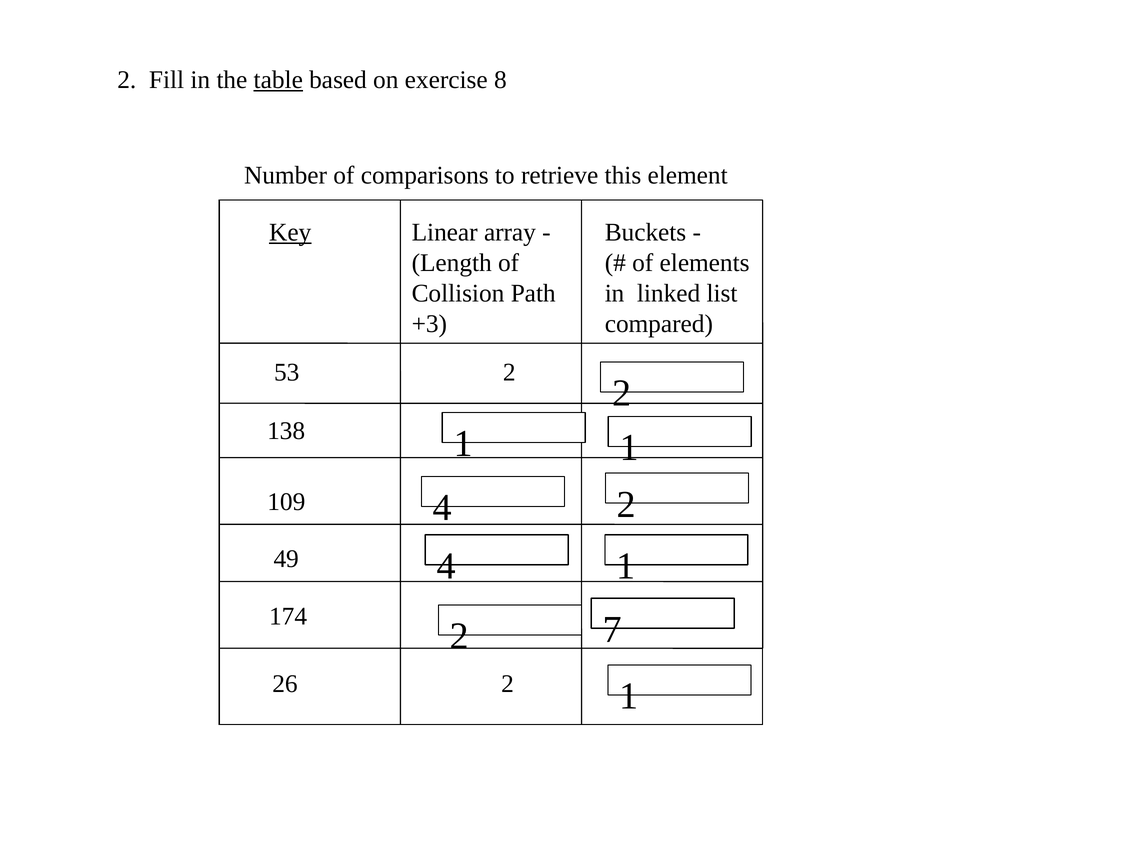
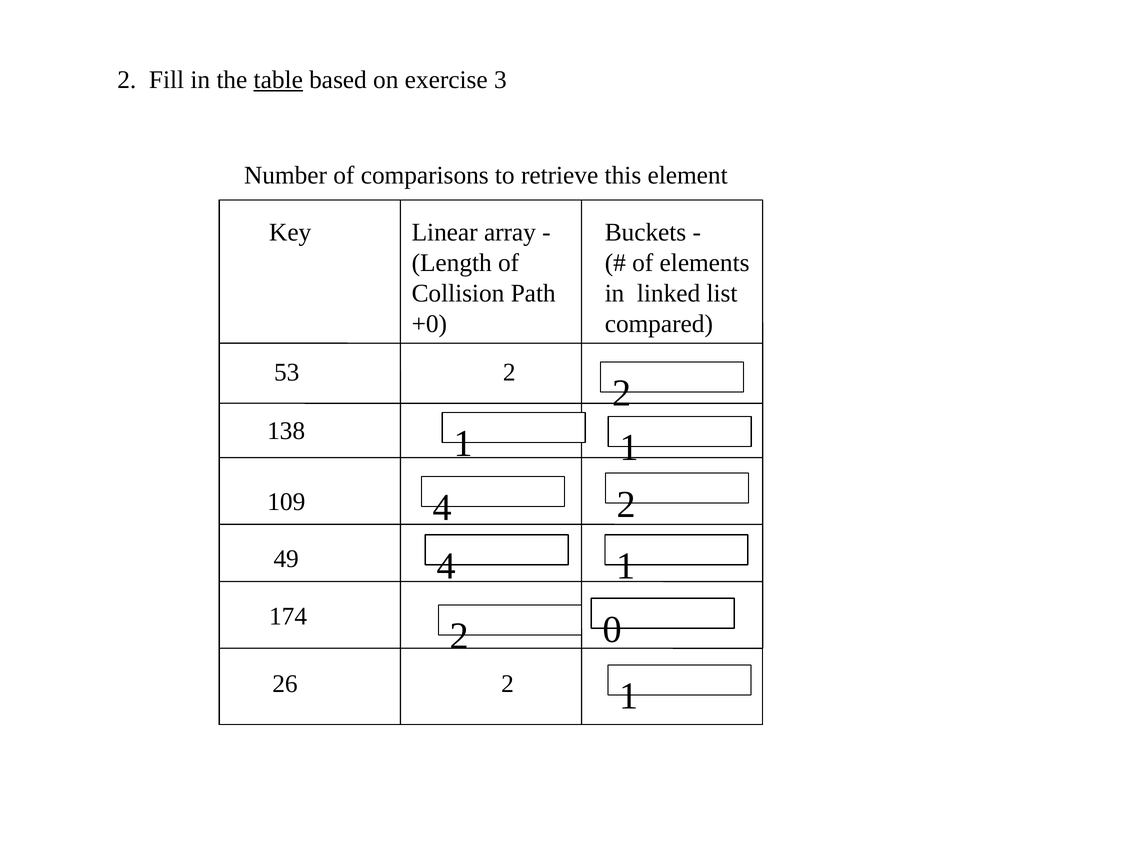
8: 8 -> 3
Key underline: present -> none
+3: +3 -> +0
7: 7 -> 0
